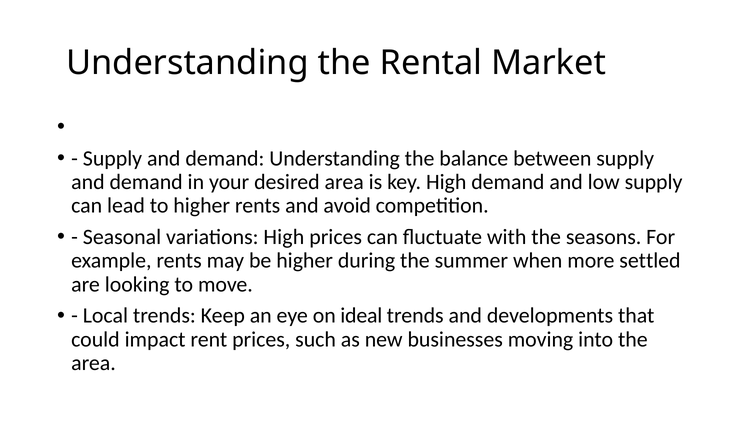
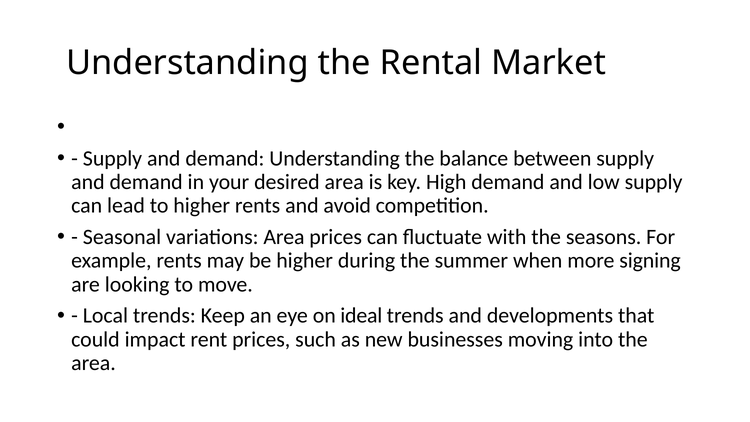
variations High: High -> Area
settled: settled -> signing
